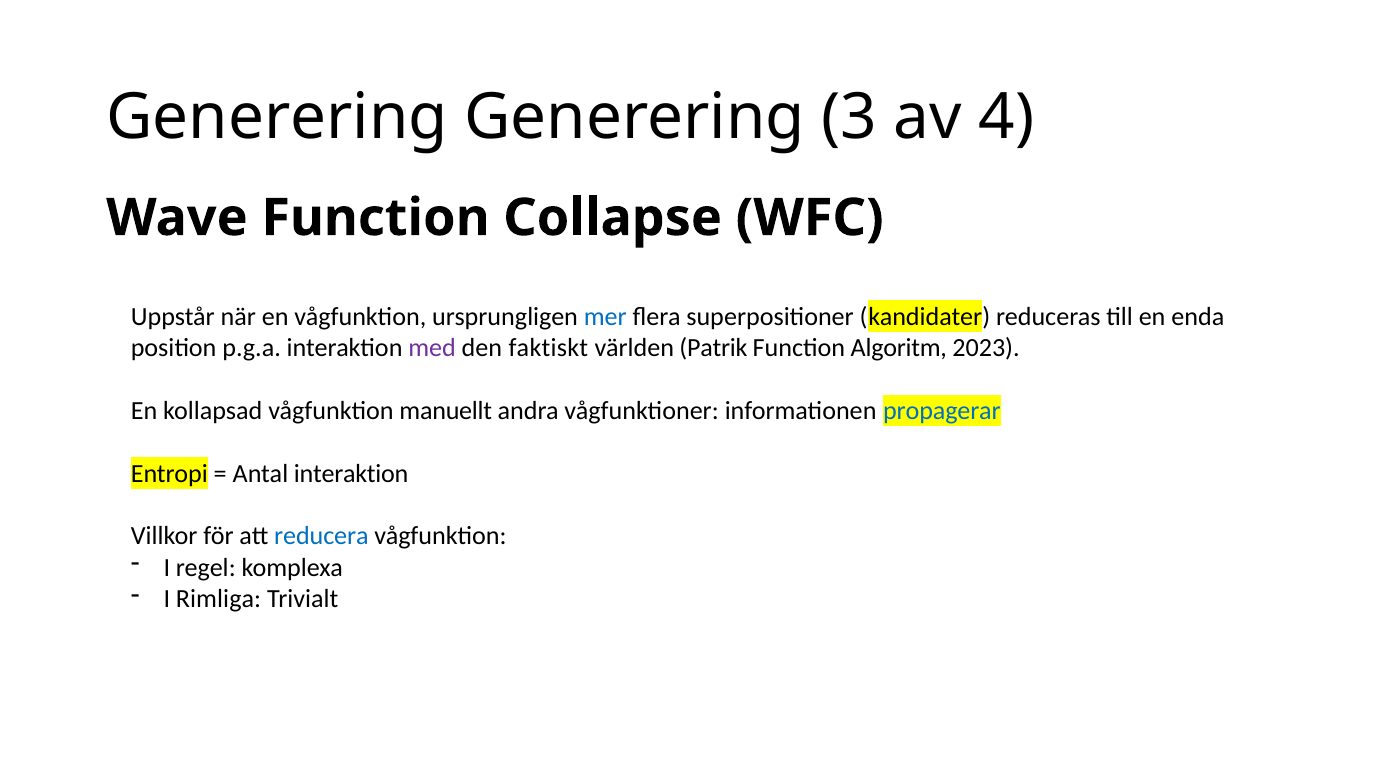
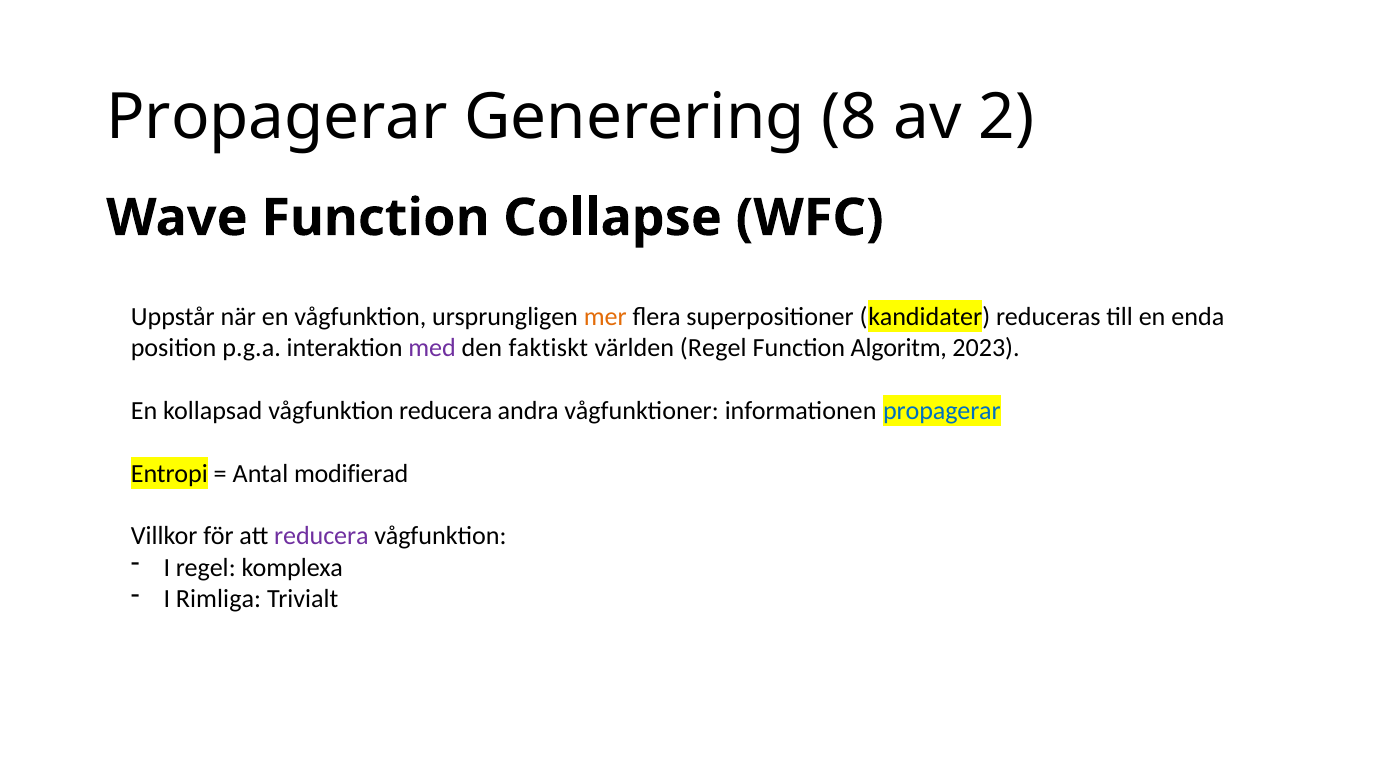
Generering at (277, 117): Generering -> Propagerar
3: 3 -> 8
4: 4 -> 2
mer colour: blue -> orange
världen Patrik: Patrik -> Regel
vågfunktion manuellt: manuellt -> reducera
Antal interaktion: interaktion -> modifierad
reducera at (321, 536) colour: blue -> purple
